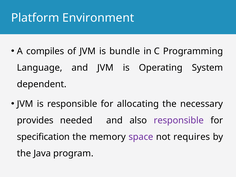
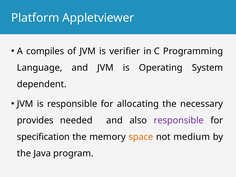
Environment: Environment -> Appletviewer
bundle: bundle -> verifier
space colour: purple -> orange
requires: requires -> medium
